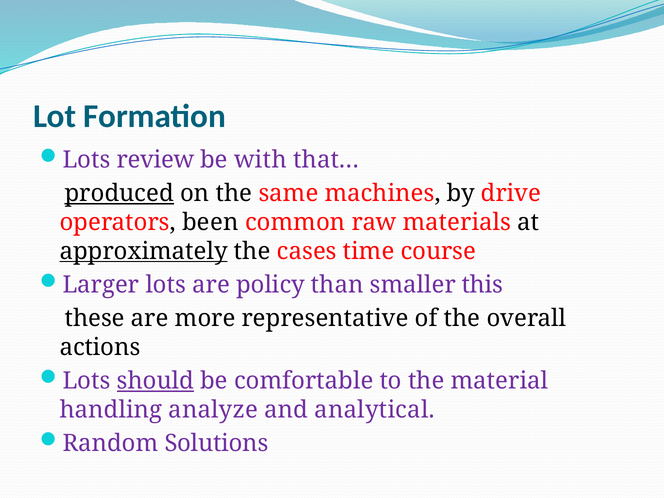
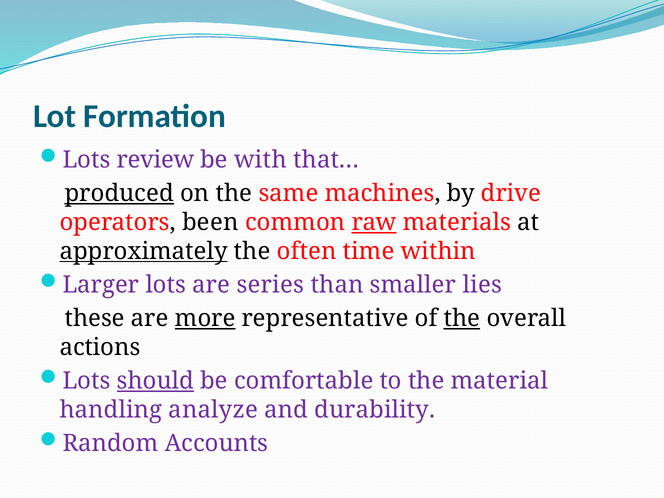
raw underline: none -> present
cases: cases -> often
course: course -> within
policy: policy -> series
this: this -> lies
more underline: none -> present
the at (462, 318) underline: none -> present
analytical: analytical -> durability
Solutions: Solutions -> Accounts
